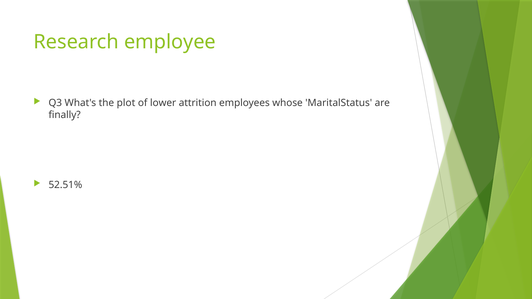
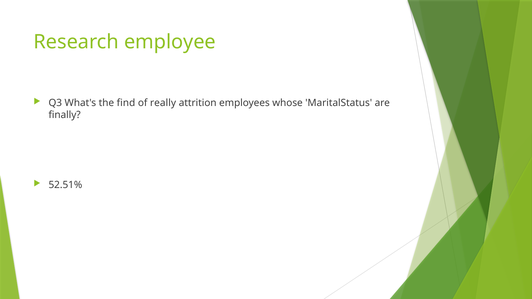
plot: plot -> find
lower: lower -> really
